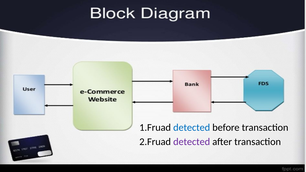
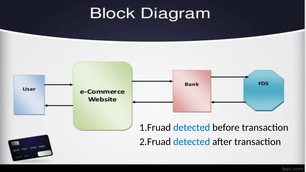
detected at (192, 142) colour: purple -> blue
